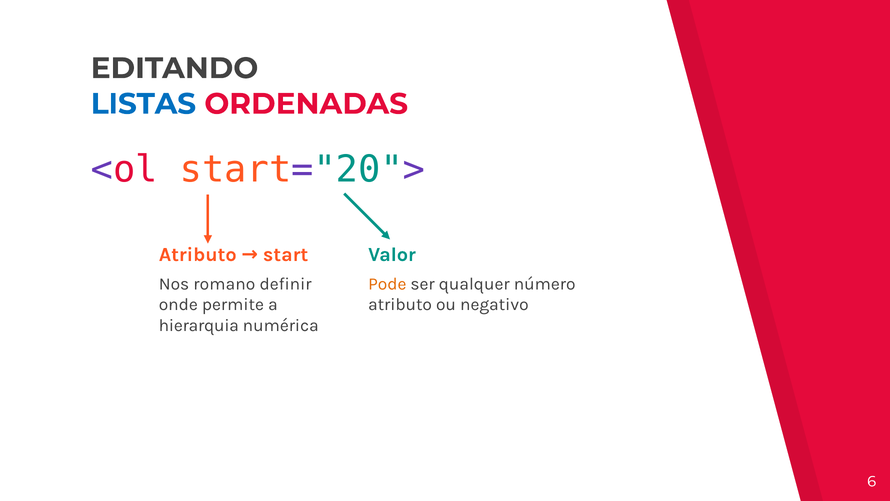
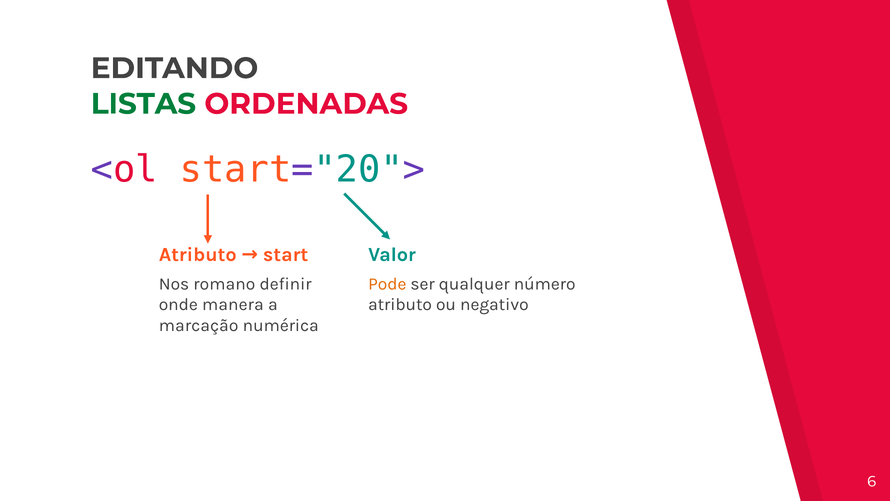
LISTAS colour: blue -> green
permite: permite -> manera
hierarquia: hierarquia -> marcação
